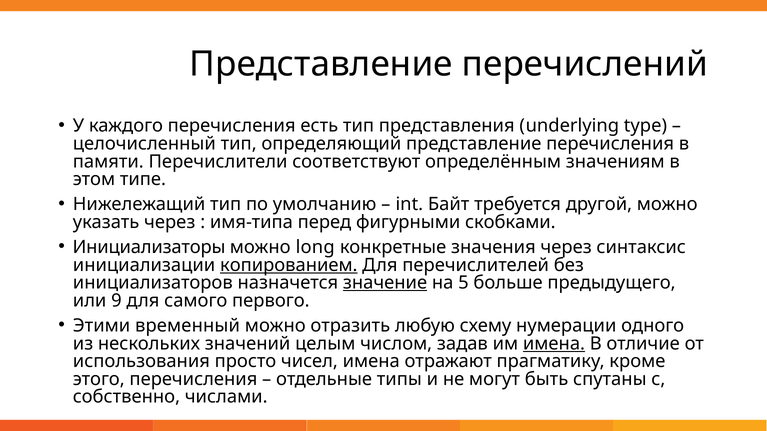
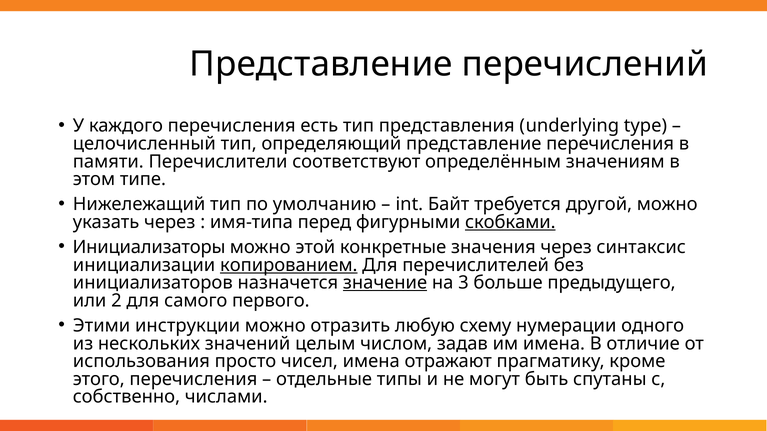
скобками underline: none -> present
long: long -> этой
5: 5 -> 3
9: 9 -> 2
временный: временный -> инструкции
имена at (554, 344) underline: present -> none
